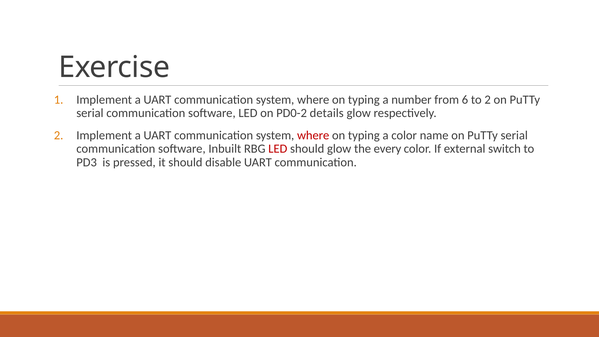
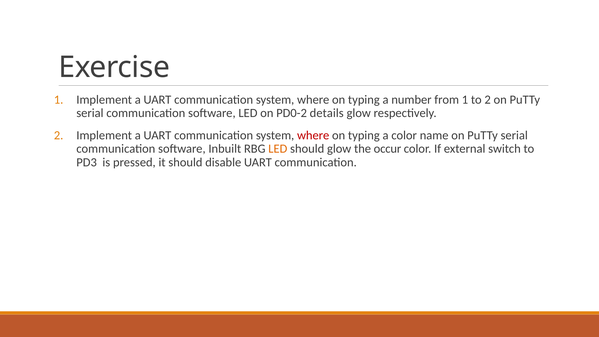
from 6: 6 -> 1
LED at (278, 149) colour: red -> orange
every: every -> occur
